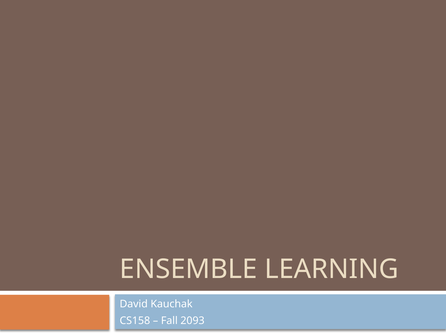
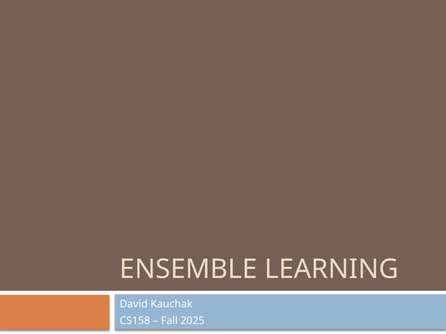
2093: 2093 -> 2025
